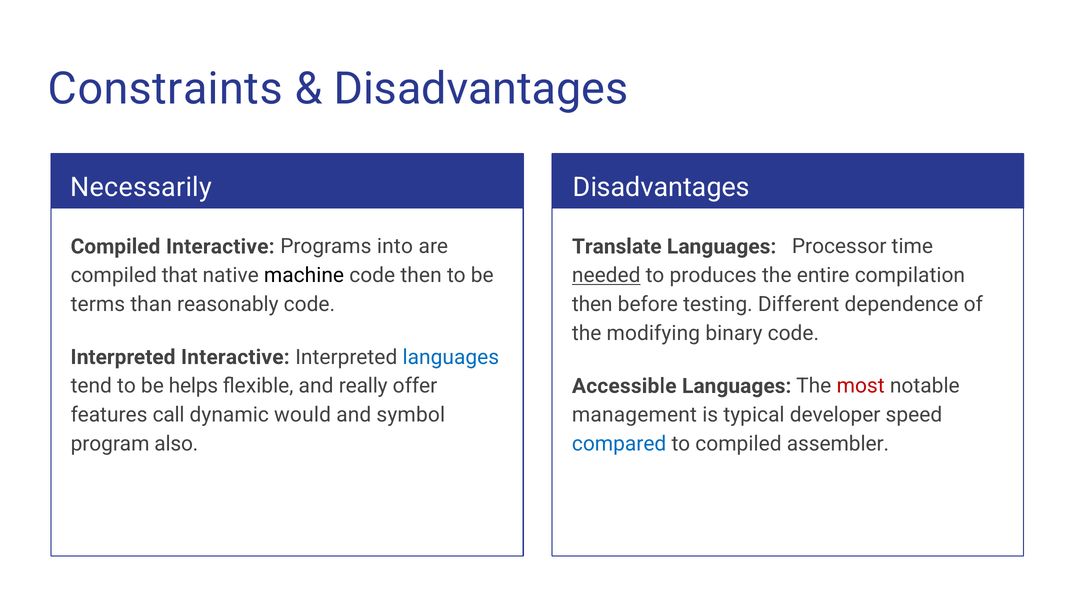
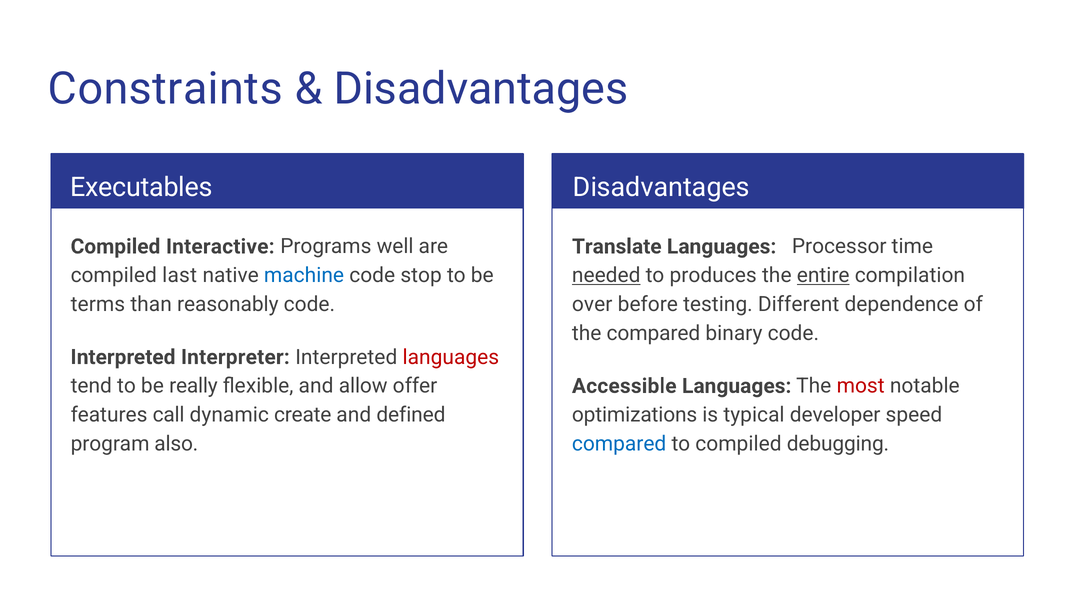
Necessarily: Necessarily -> Executables
into: into -> well
that: that -> last
machine colour: black -> blue
code then: then -> stop
entire underline: none -> present
then at (592, 304): then -> over
the modifying: modifying -> compared
Interpreted Interactive: Interactive -> Interpreter
languages at (451, 357) colour: blue -> red
helps: helps -> really
really: really -> allow
would: would -> create
symbol: symbol -> defined
management: management -> optimizations
assembler: assembler -> debugging
